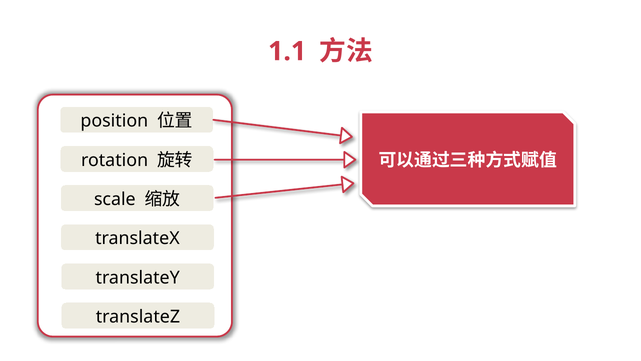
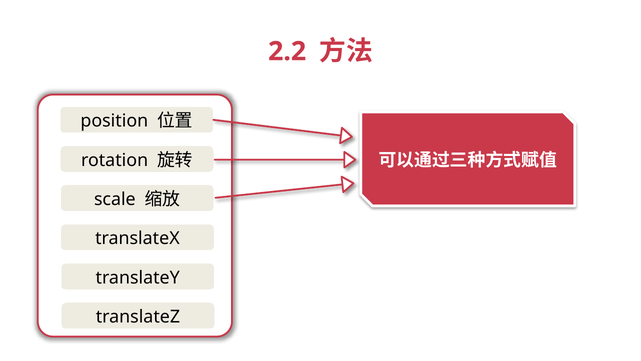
1.1: 1.1 -> 2.2
